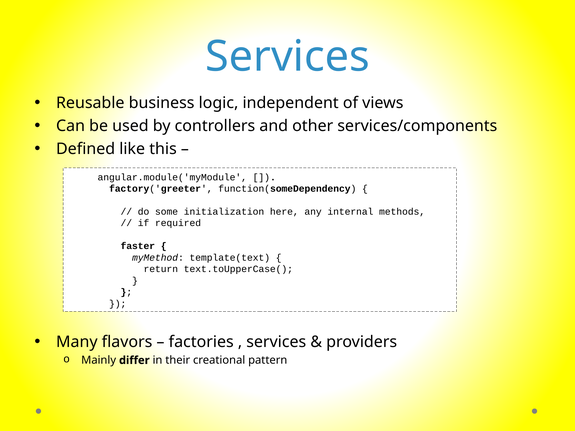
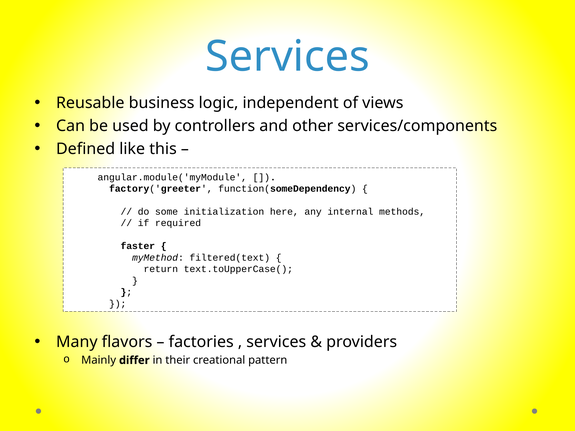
template(text: template(text -> filtered(text
